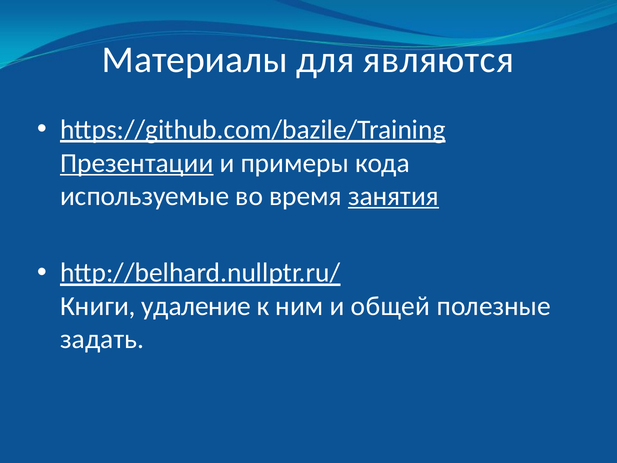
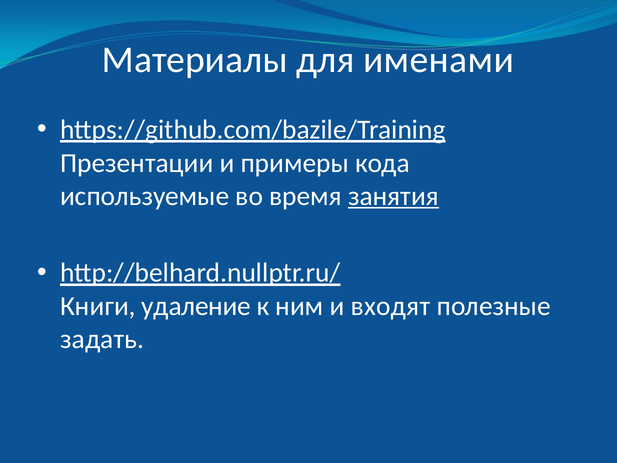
являются: являются -> именами
Презентации underline: present -> none
общей: общей -> входят
